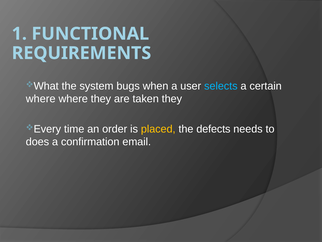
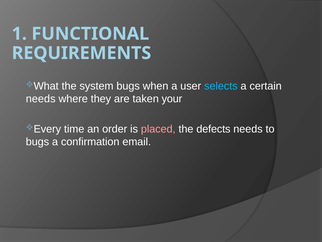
where at (41, 99): where -> needs
taken they: they -> your
placed colour: yellow -> pink
does at (37, 142): does -> bugs
